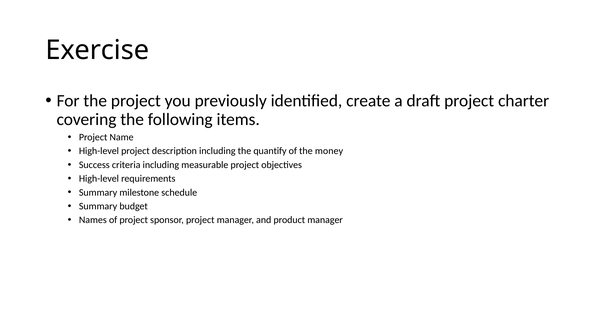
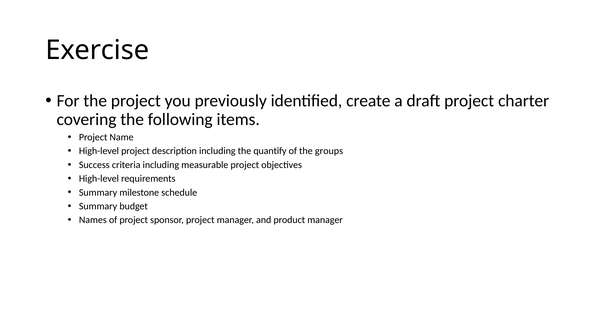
money: money -> groups
